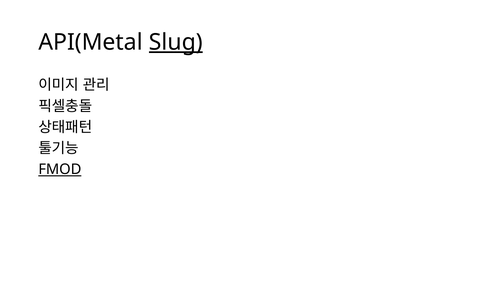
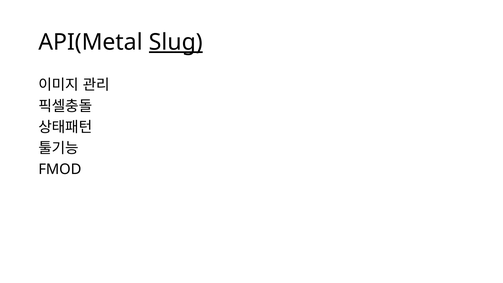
FMOD underline: present -> none
